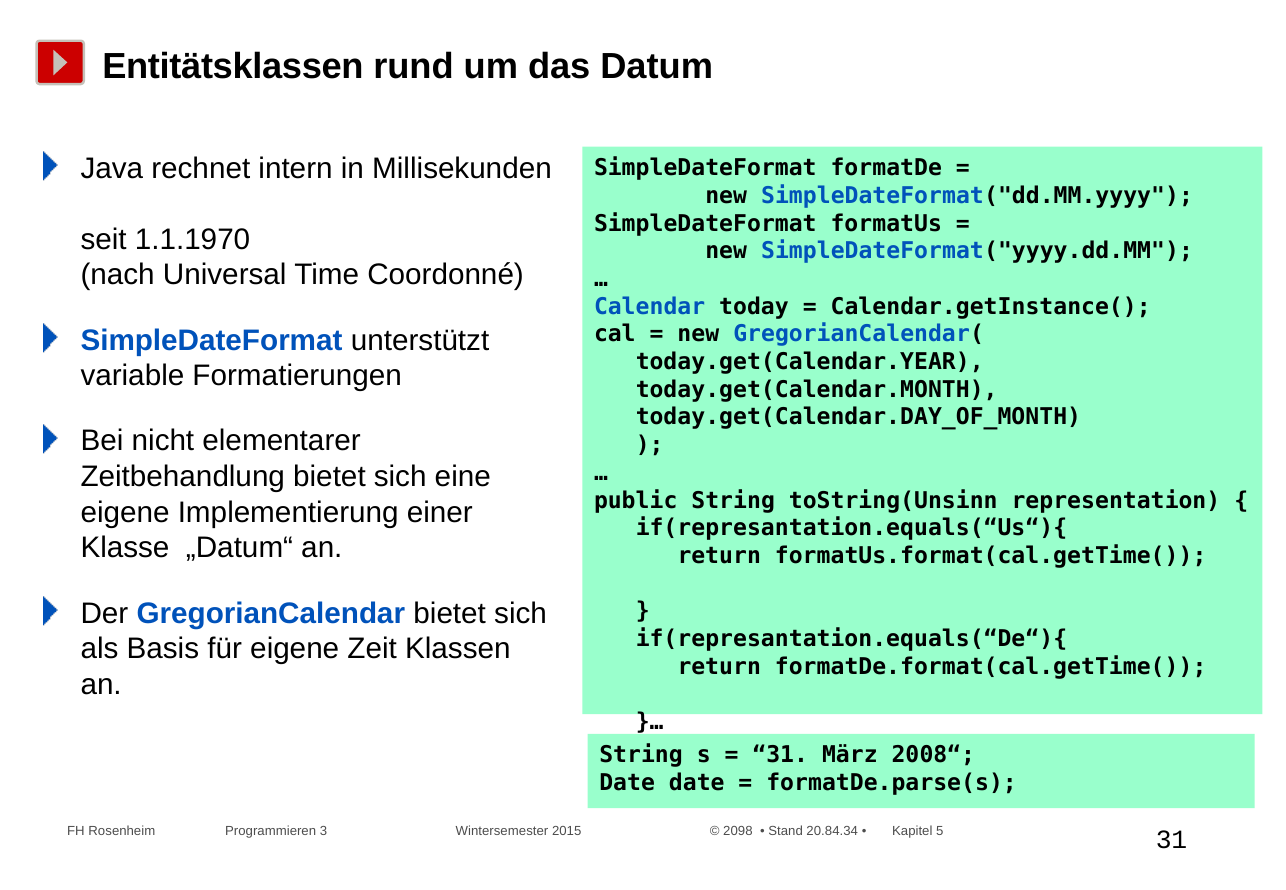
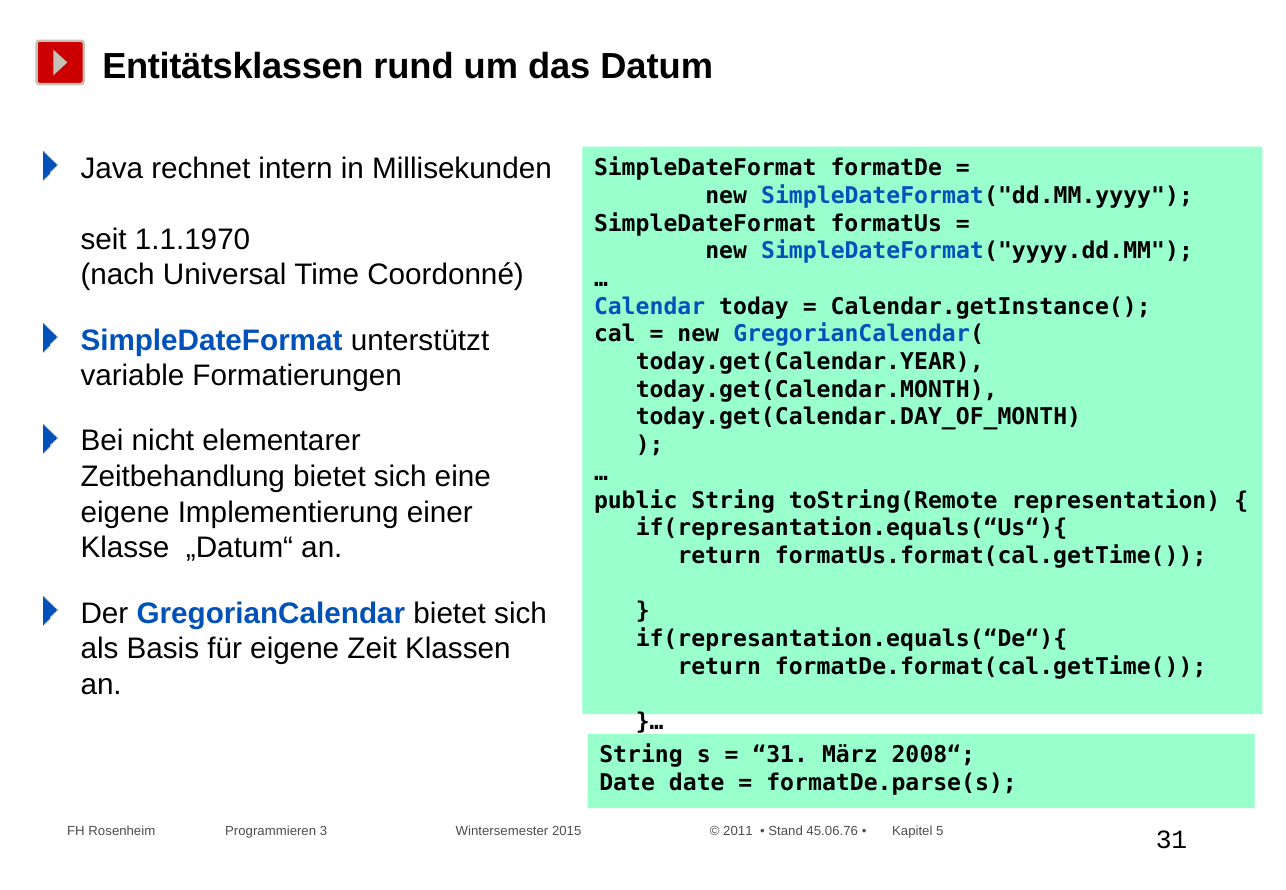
toString(Unsinn: toString(Unsinn -> toString(Remote
2098: 2098 -> 2011
20.84.34: 20.84.34 -> 45.06.76
